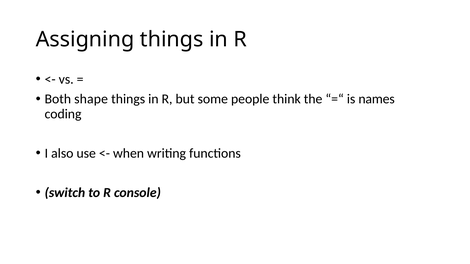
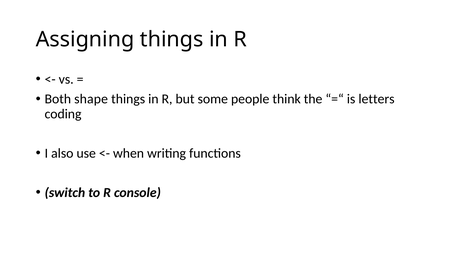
names: names -> letters
